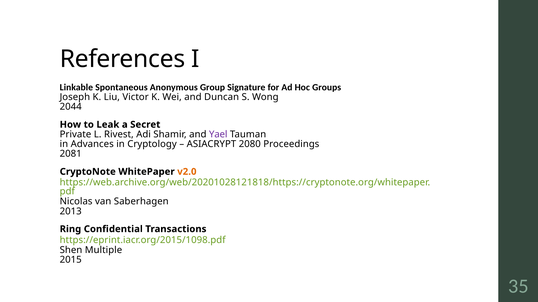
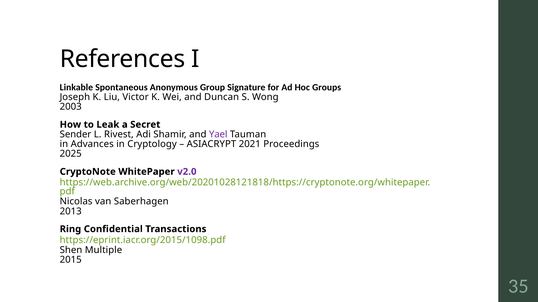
2044: 2044 -> 2003
Private: Private -> Sender
2080: 2080 -> 2021
2081: 2081 -> 2025
v2.0 colour: orange -> purple
